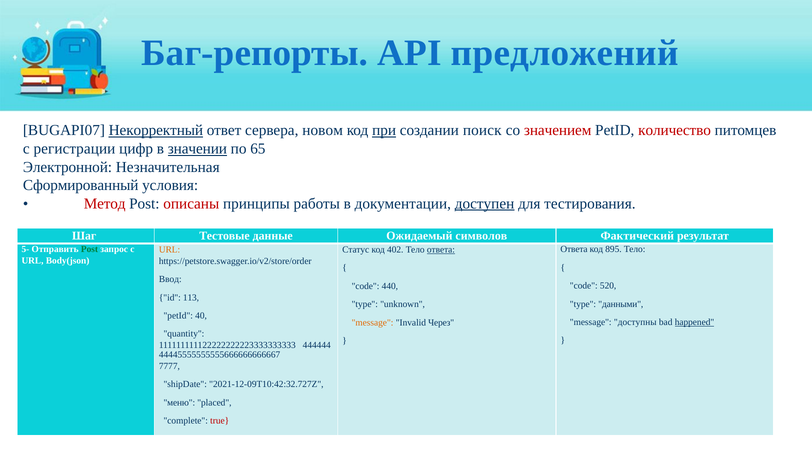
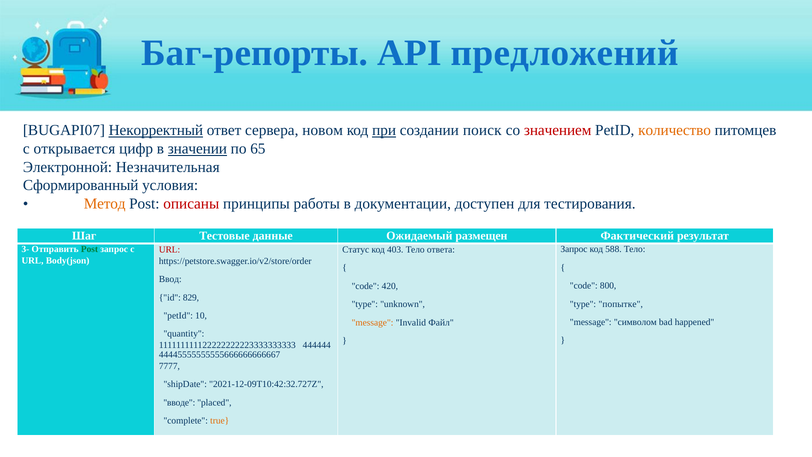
количество colour: red -> orange
регистрации: регистрации -> открывается
Метод colour: red -> orange
доступен underline: present -> none
символов: символов -> размещен
5-: 5- -> 3-
Ответа at (574, 249): Ответа -> Запрос
895: 895 -> 588
URL at (170, 250) colour: orange -> red
402: 402 -> 403
ответа at (441, 250) underline: present -> none
520: 520 -> 800
440: 440 -> 420
113: 113 -> 829
данными: данными -> попытке
40: 40 -> 10
доступны: доступны -> символом
happened underline: present -> none
Через: Через -> Файл
меню: меню -> вводе
true colour: red -> orange
